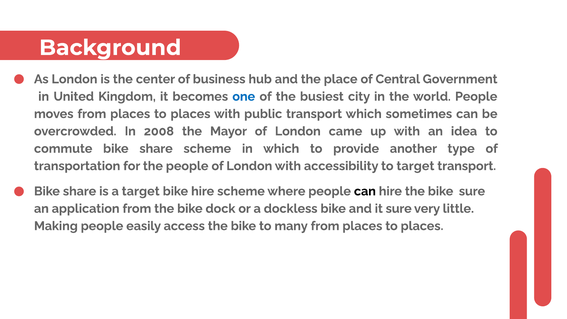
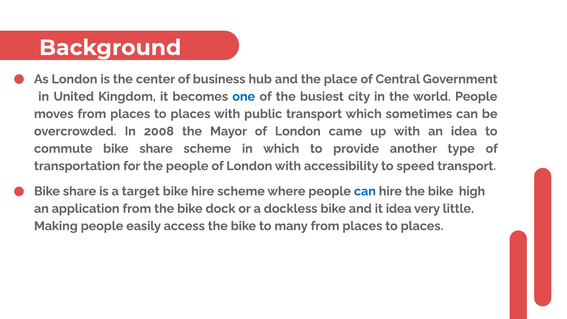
to target: target -> speed
can at (365, 191) colour: black -> blue
bike sure: sure -> high
it sure: sure -> idea
